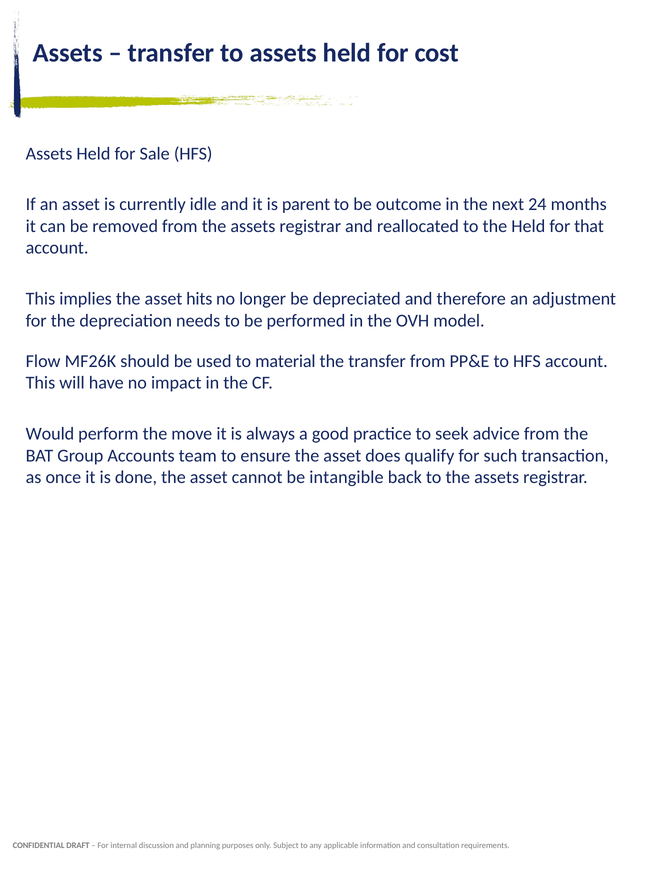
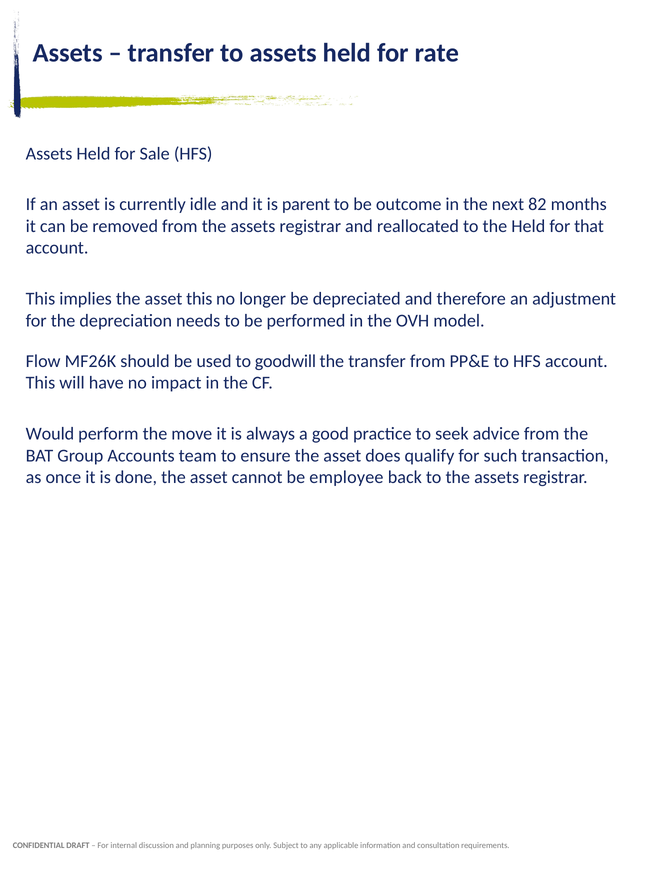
cost: cost -> rate
24: 24 -> 82
asset hits: hits -> this
material: material -> goodwill
intangible: intangible -> employee
